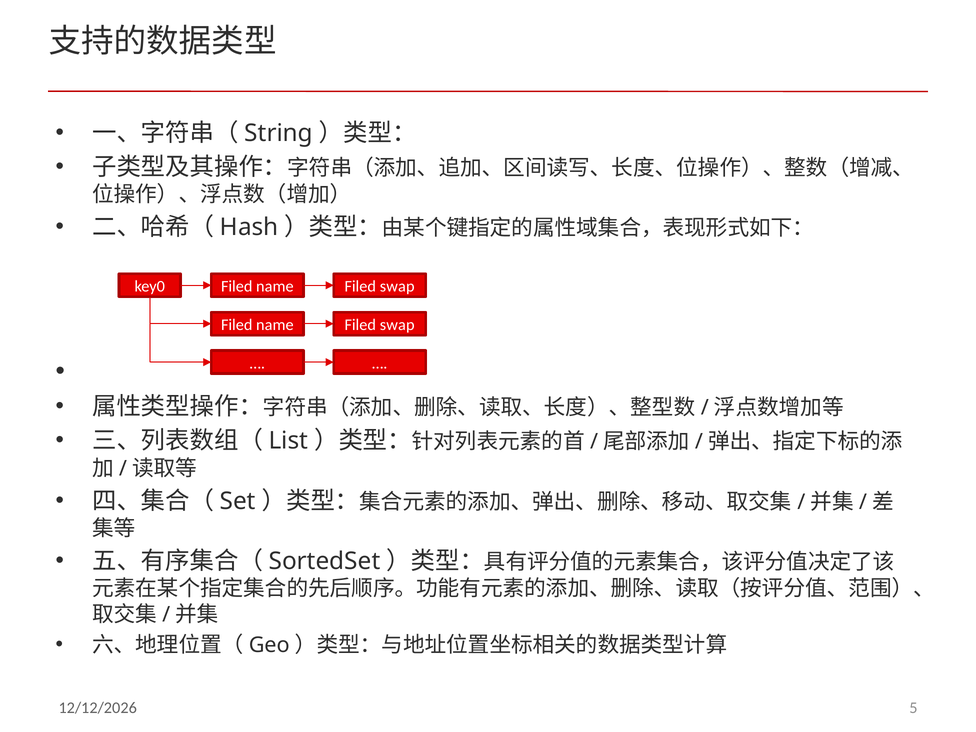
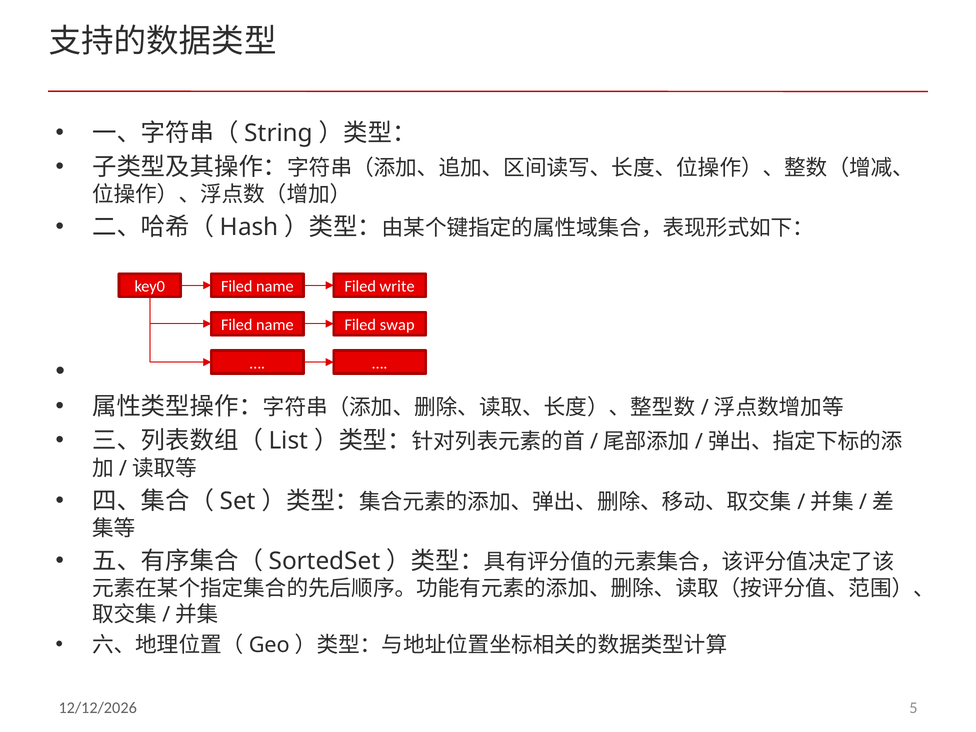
swap at (397, 286): swap -> write
